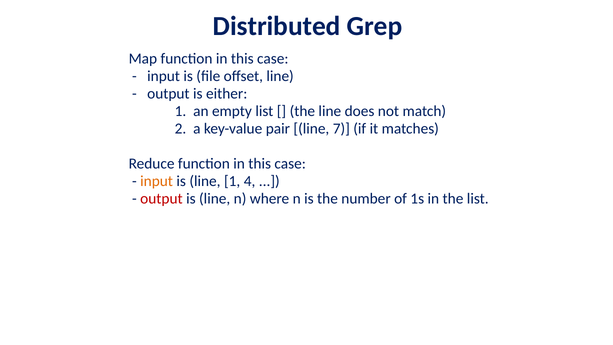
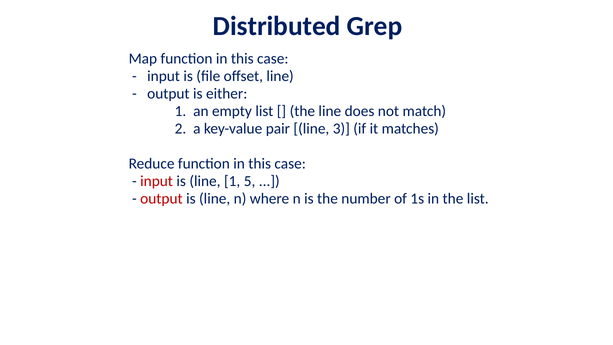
7: 7 -> 3
input at (157, 181) colour: orange -> red
4: 4 -> 5
